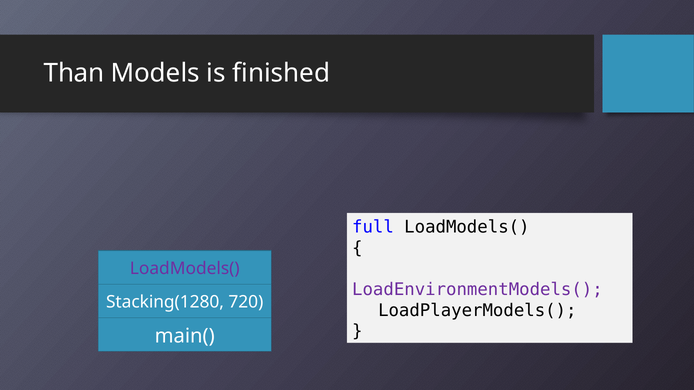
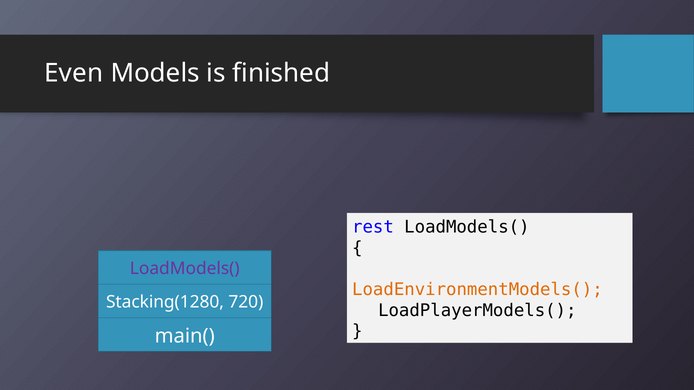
Than: Than -> Even
full: full -> rest
LoadEnvironmentModels( colour: purple -> orange
